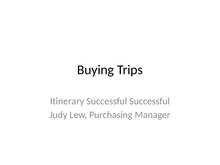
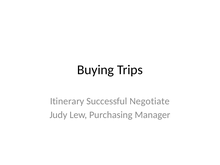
Successful Successful: Successful -> Negotiate
